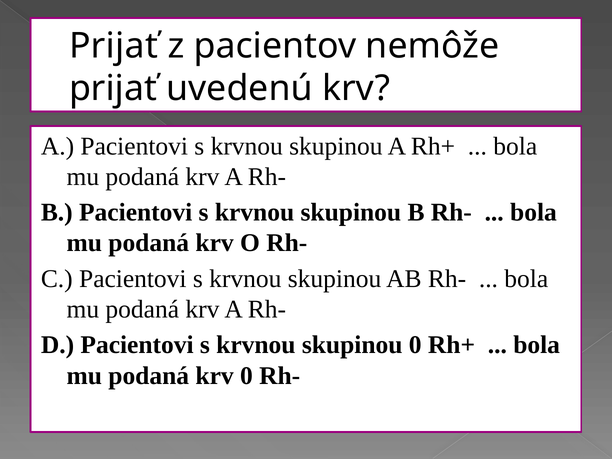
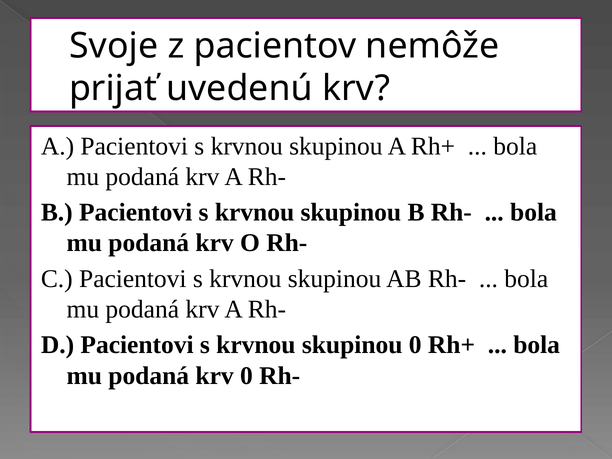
Prijať at (114, 46): Prijať -> Svoje
